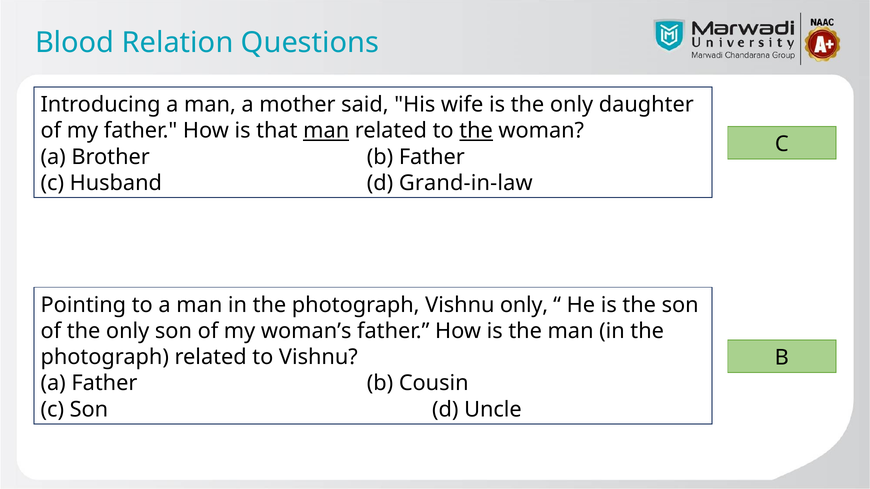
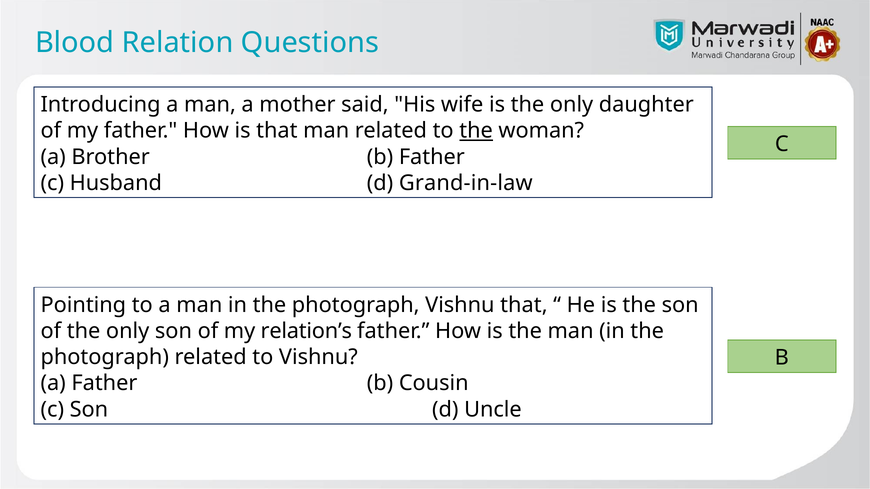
man at (326, 131) underline: present -> none
Vishnu only: only -> that
woman’s: woman’s -> relation’s
